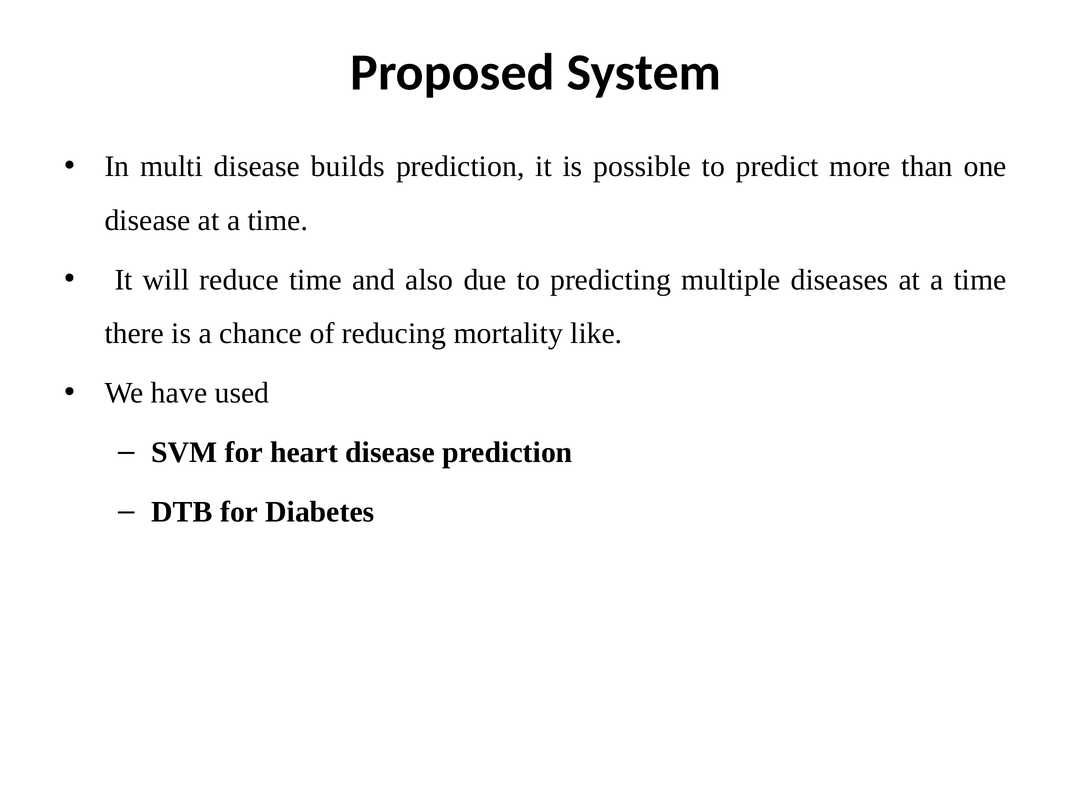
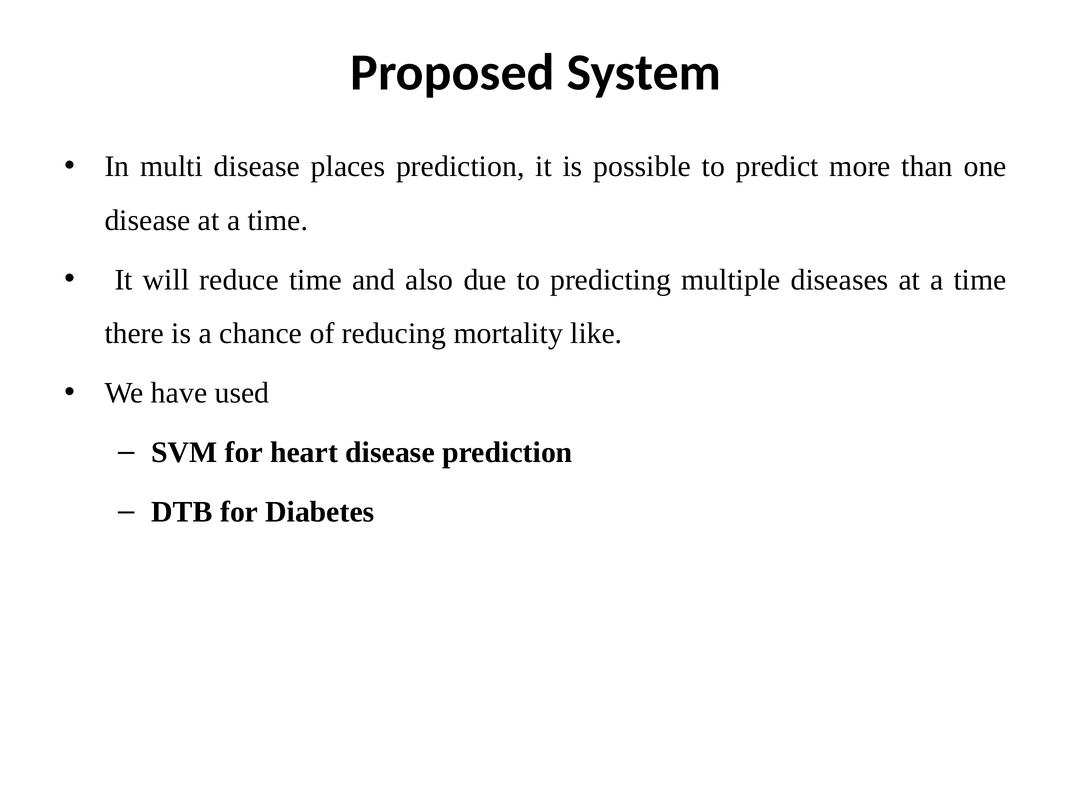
builds: builds -> places
